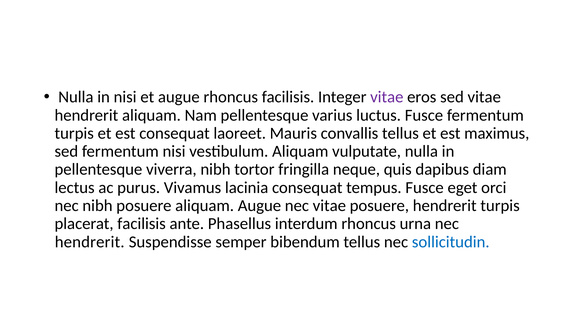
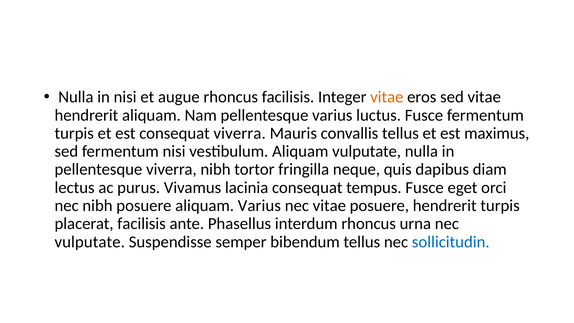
vitae at (387, 97) colour: purple -> orange
consequat laoreet: laoreet -> viverra
aliquam Augue: Augue -> Varius
hendrerit at (90, 242): hendrerit -> vulputate
